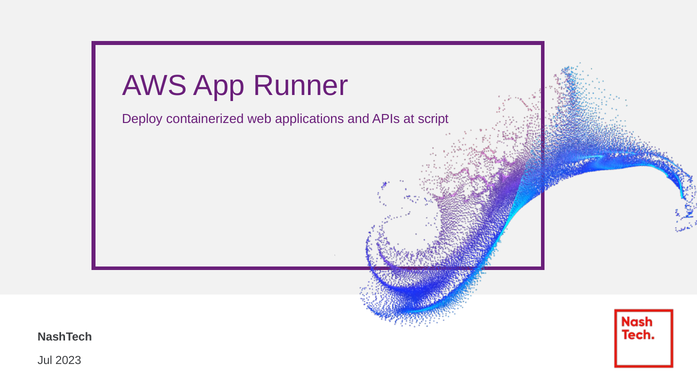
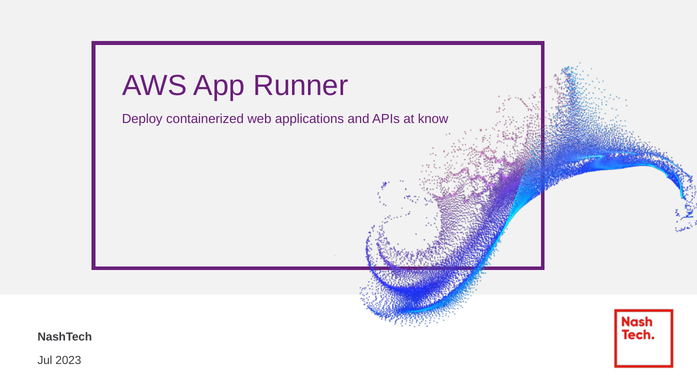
script: script -> know
